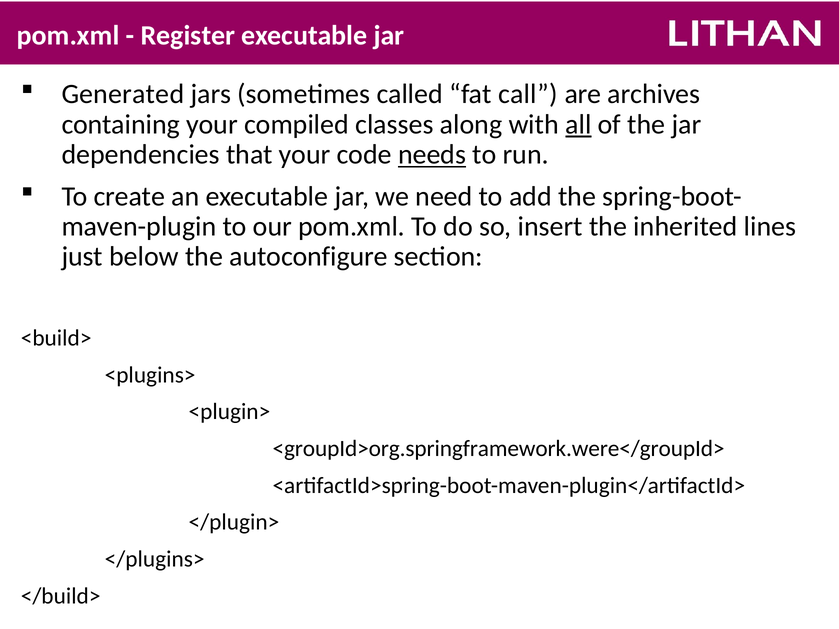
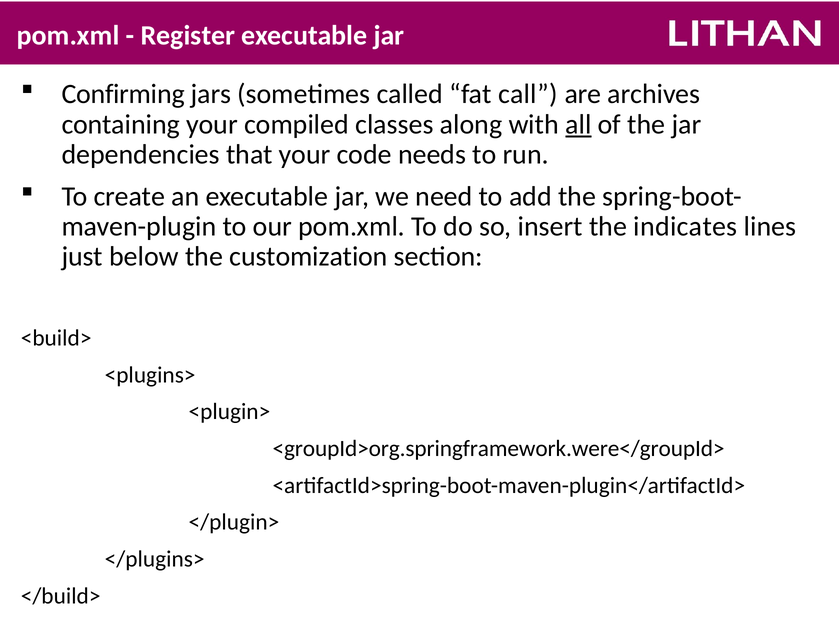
Generated: Generated -> Confirming
needs underline: present -> none
inherited: inherited -> indicates
autoconfigure: autoconfigure -> customization
